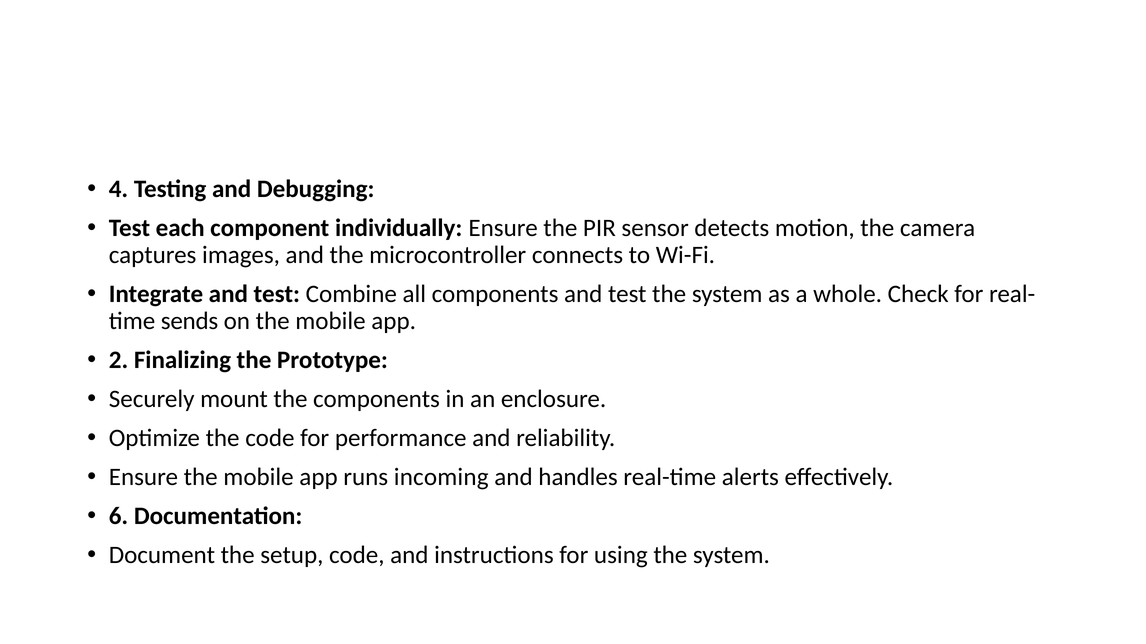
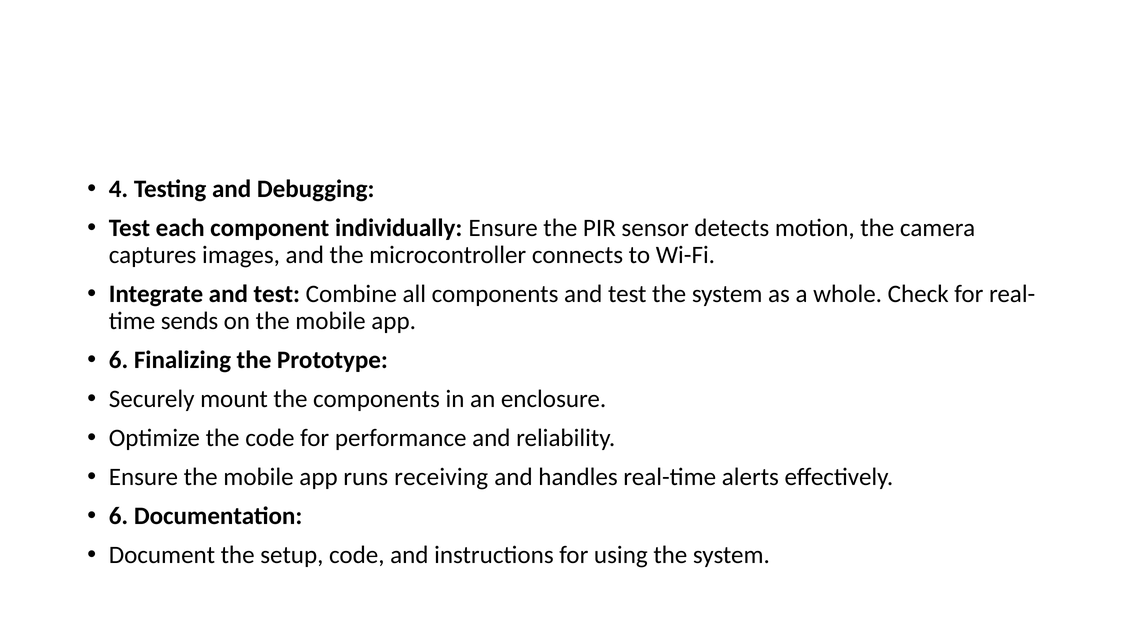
2 at (119, 360): 2 -> 6
incoming: incoming -> receiving
